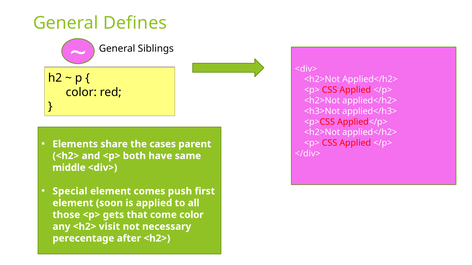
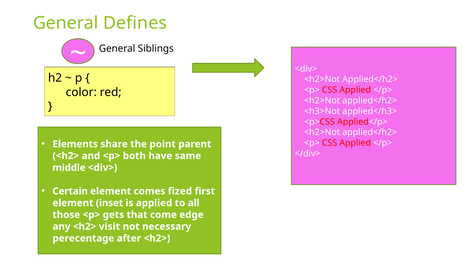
cases: cases -> point
Special: Special -> Certain
push: push -> fized
soon: soon -> inset
come color: color -> edge
